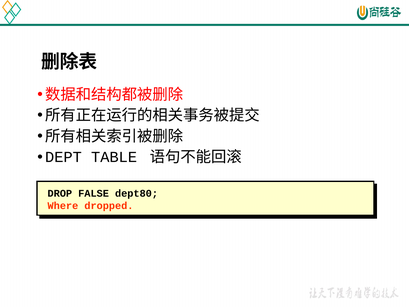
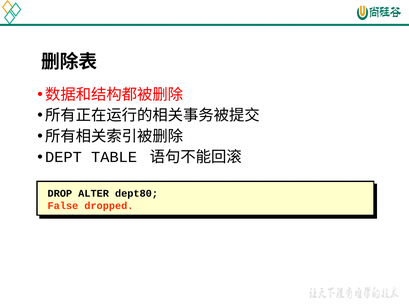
FALSE: FALSE -> ALTER
Where: Where -> False
